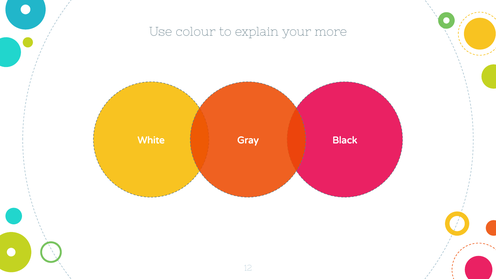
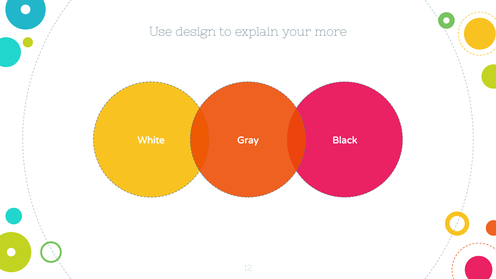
colour: colour -> design
